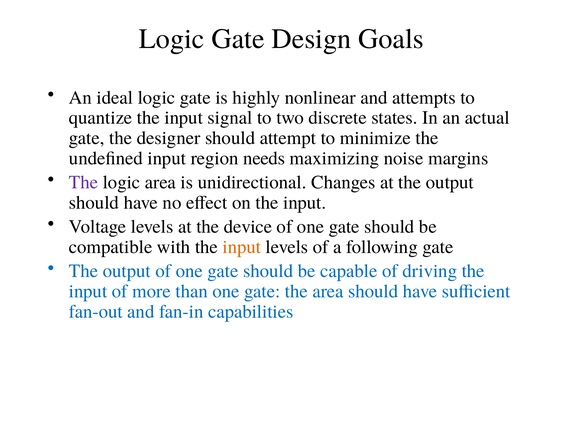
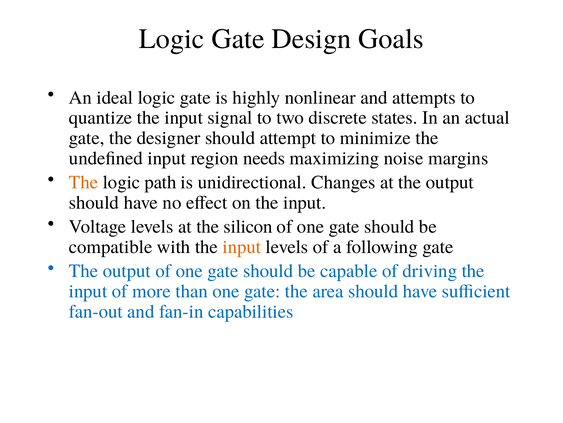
The at (84, 182) colour: purple -> orange
logic area: area -> path
device: device -> silicon
